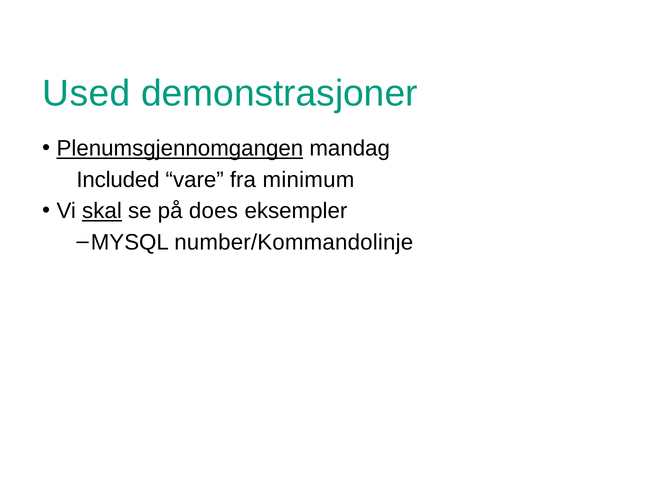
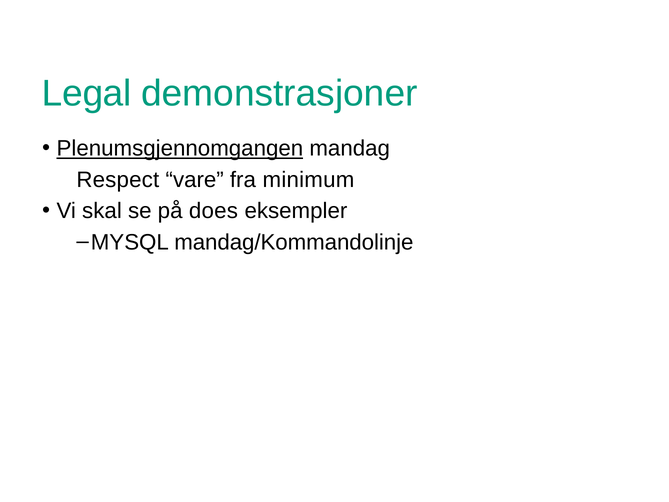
Used: Used -> Legal
Included: Included -> Respect
skal underline: present -> none
number/Kommandolinje: number/Kommandolinje -> mandag/Kommandolinje
